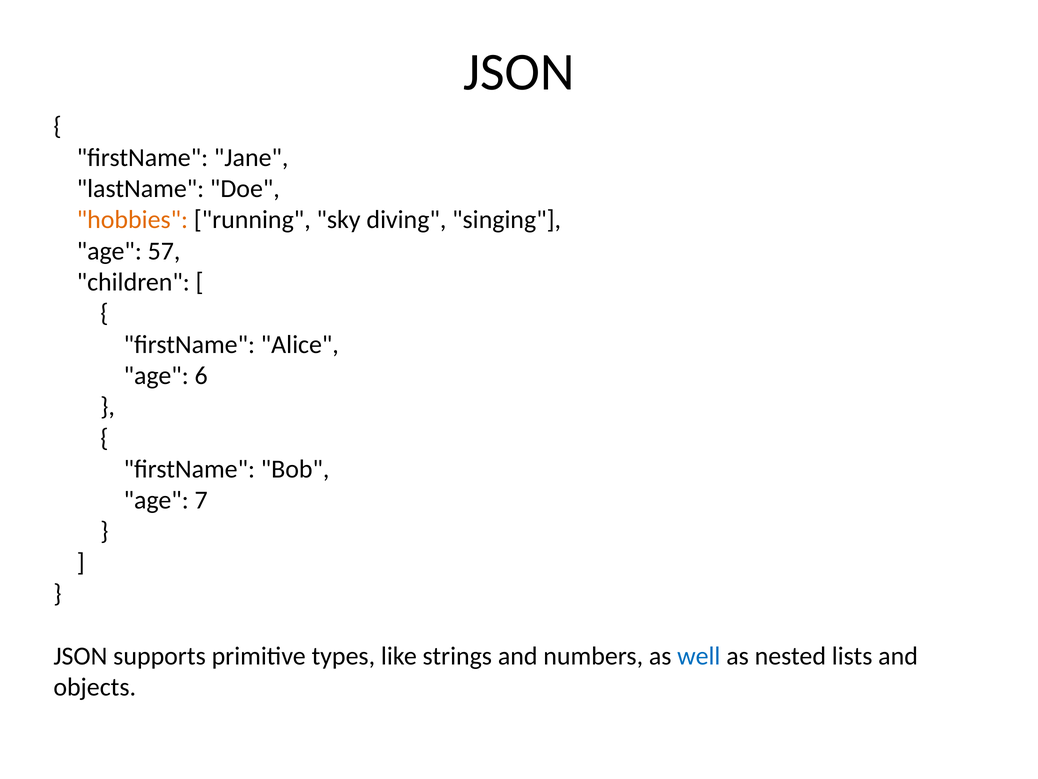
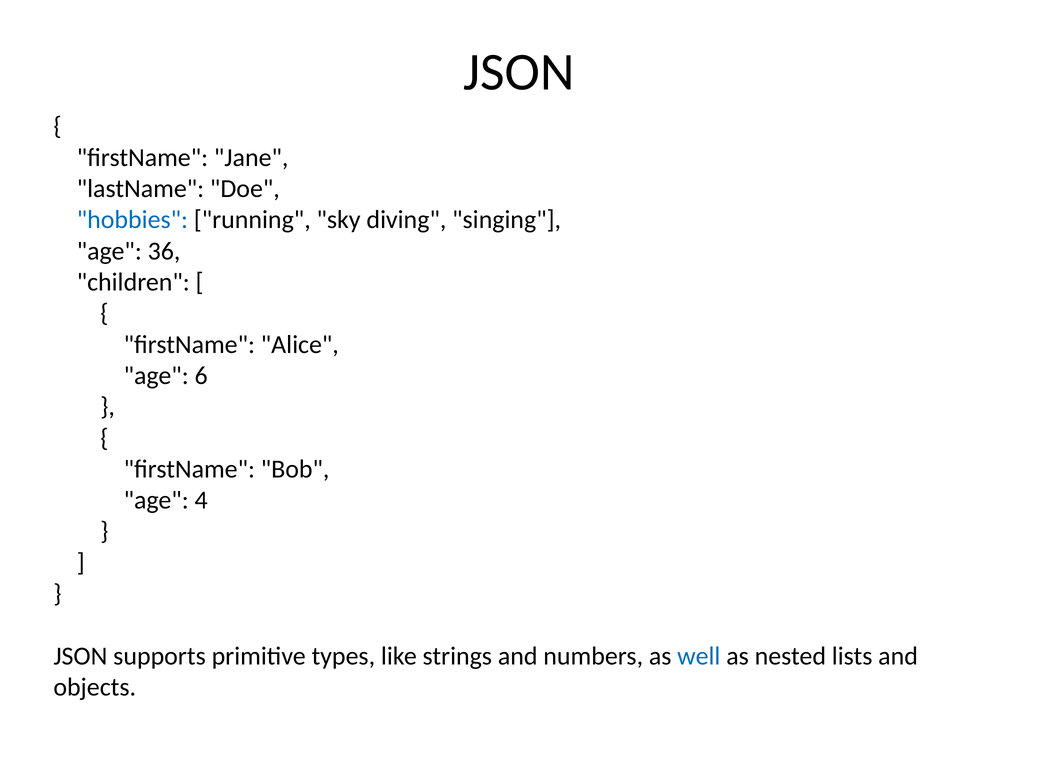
hobbies colour: orange -> blue
57: 57 -> 36
7: 7 -> 4
